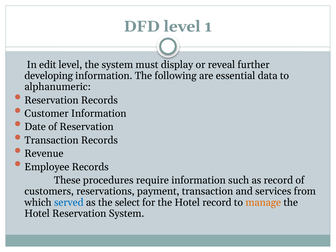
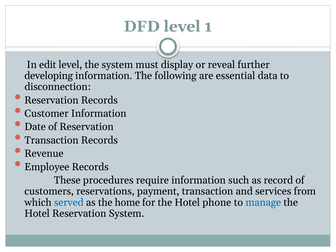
alphanumeric: alphanumeric -> disconnection
select: select -> home
Hotel record: record -> phone
manage colour: orange -> blue
